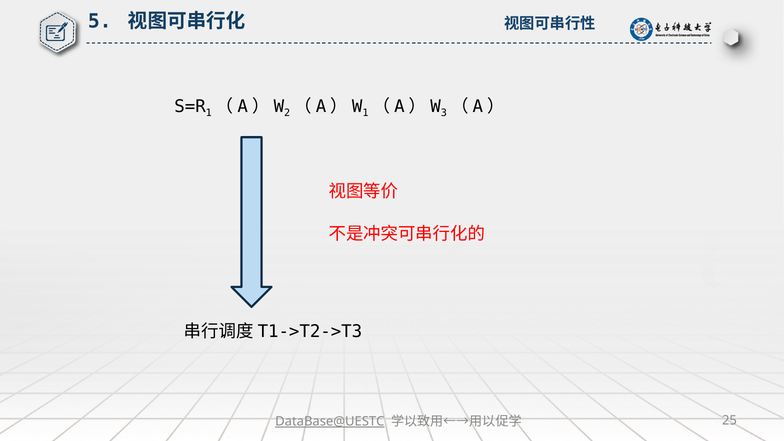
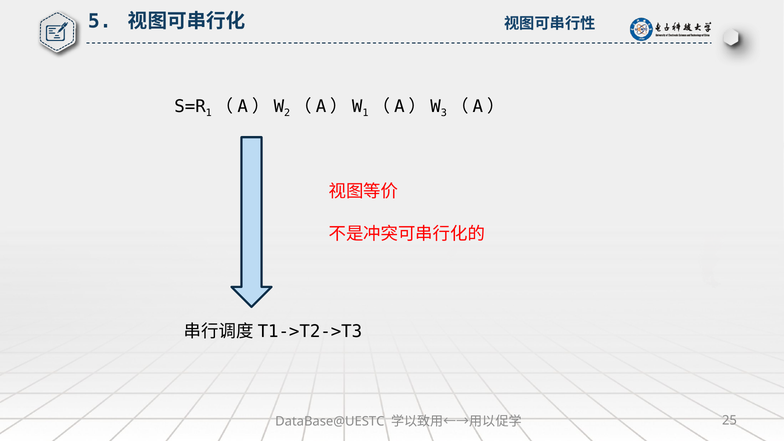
DataBase@UESTC underline: present -> none
